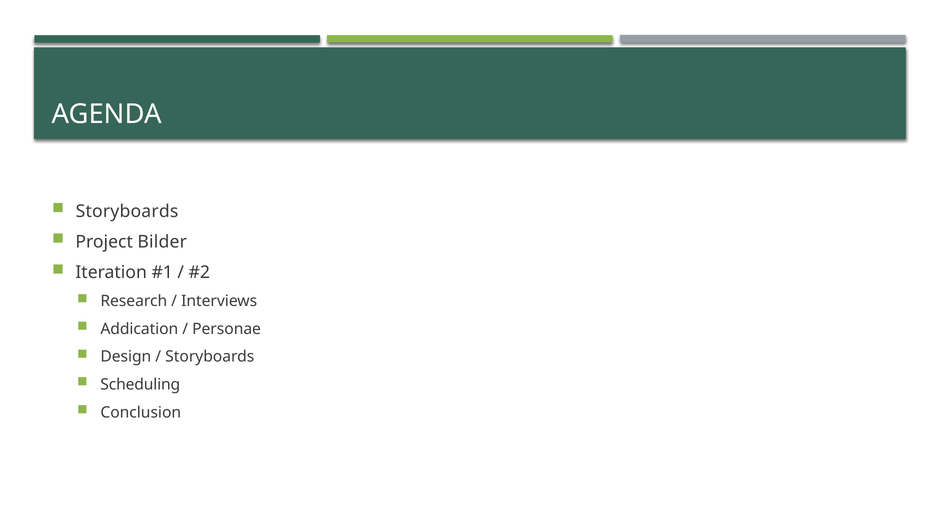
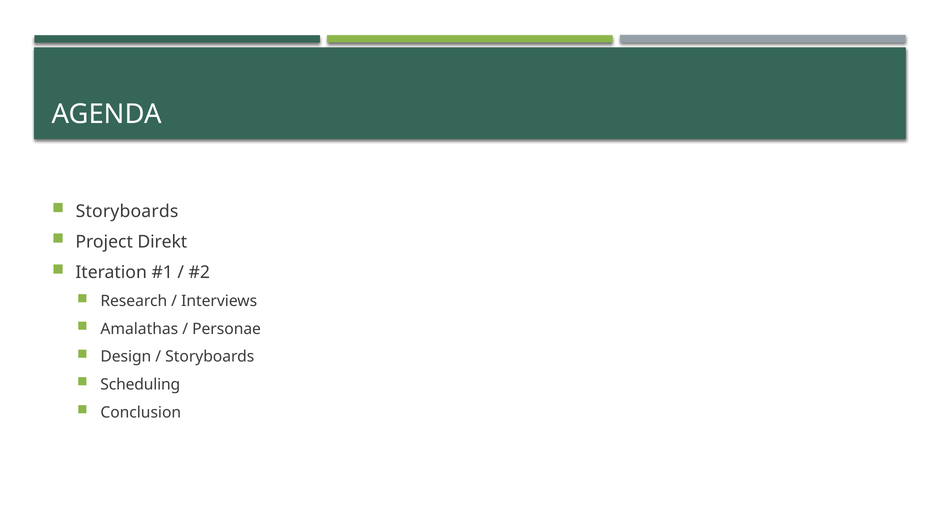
Bilder: Bilder -> Direkt
Addication: Addication -> Amalathas
